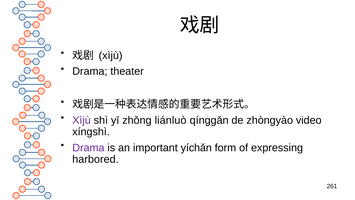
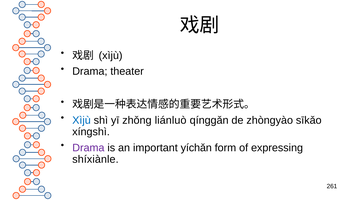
Xìjù at (81, 120) colour: purple -> blue
video: video -> sīkǎo
harbored: harbored -> shíxiànle
